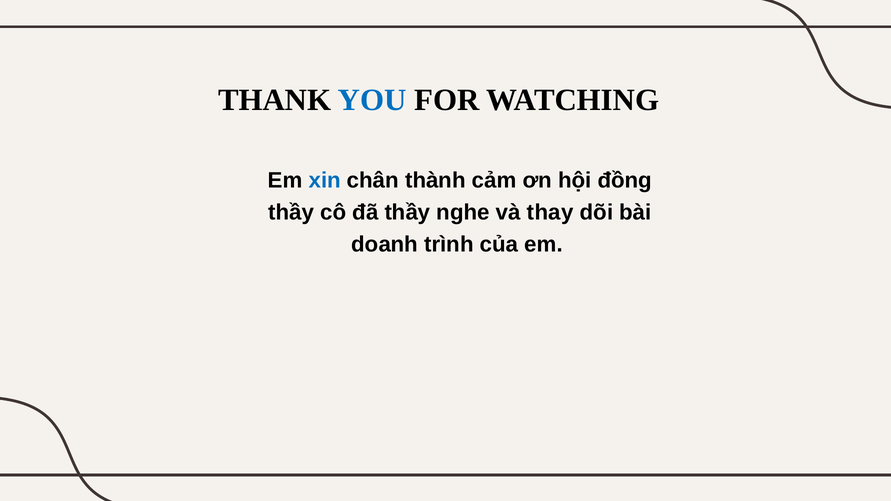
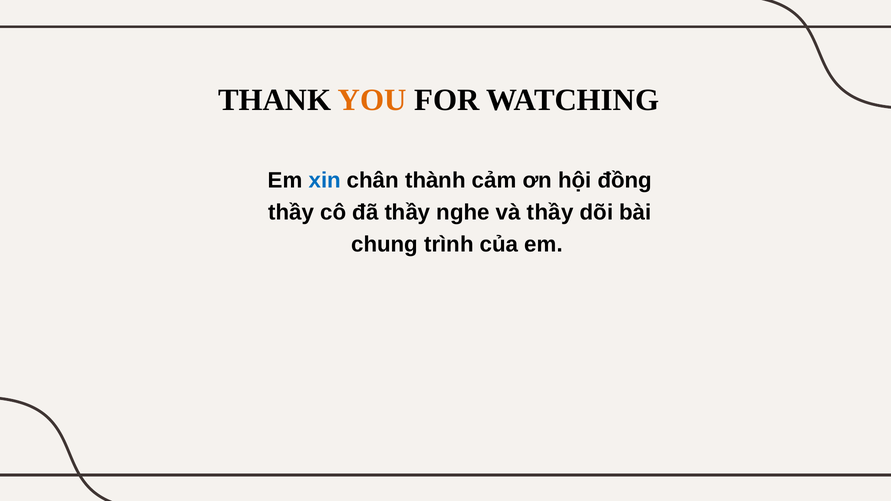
YOU colour: blue -> orange
và thay: thay -> thầy
doanh: doanh -> chung
